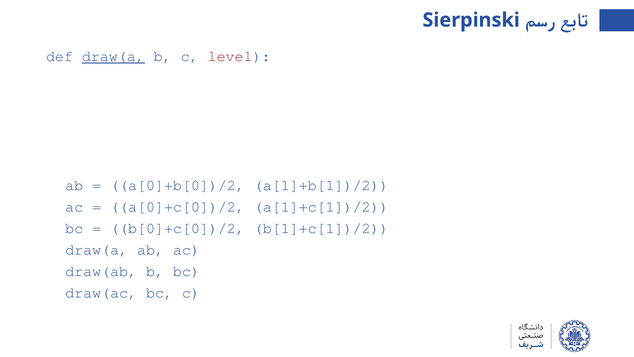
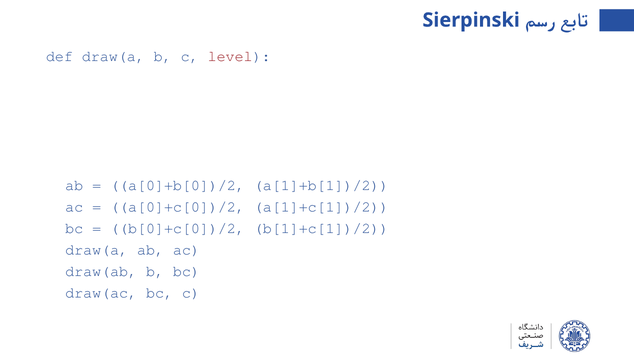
draw(a at (113, 56) underline: present -> none
